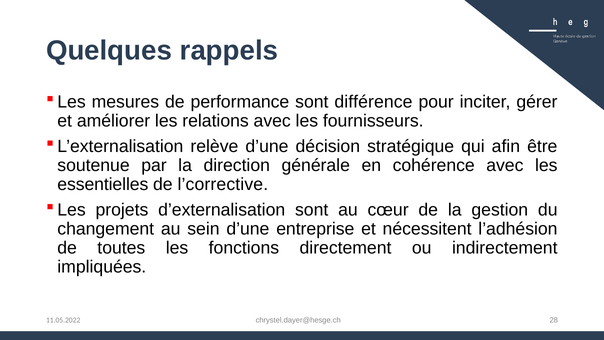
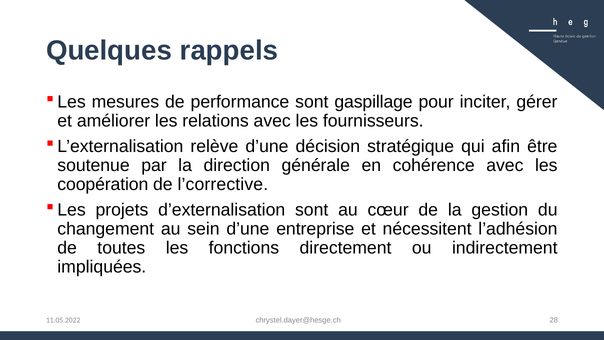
différence: différence -> gaspillage
essentielles: essentielles -> coopération
